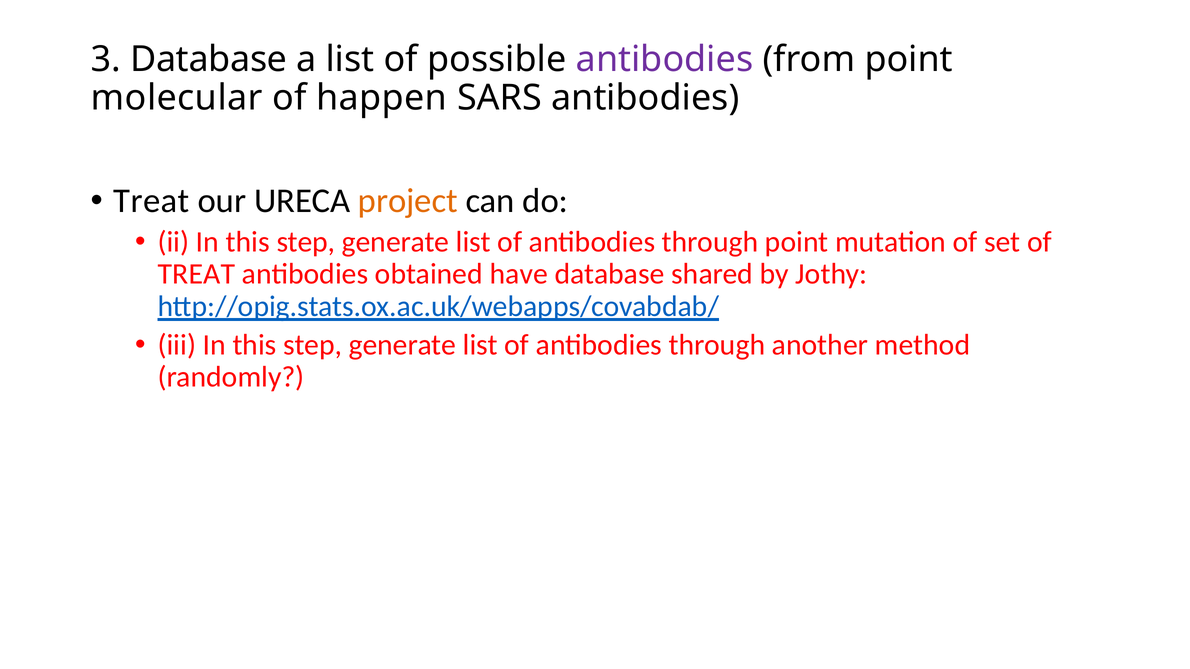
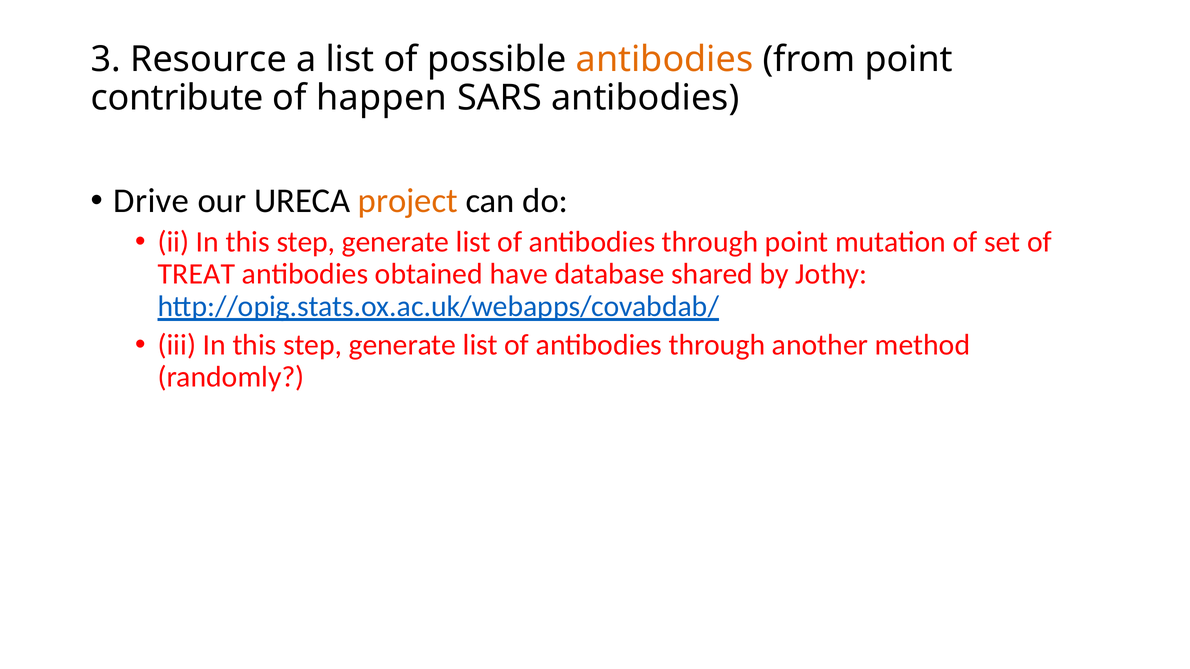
3 Database: Database -> Resource
antibodies at (665, 59) colour: purple -> orange
molecular: molecular -> contribute
Treat at (151, 201): Treat -> Drive
